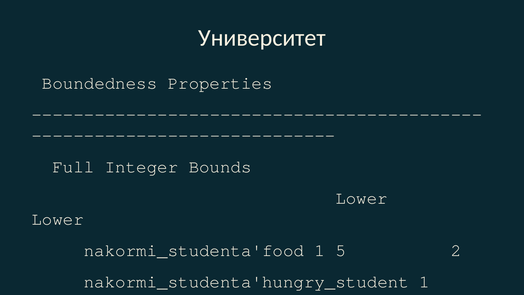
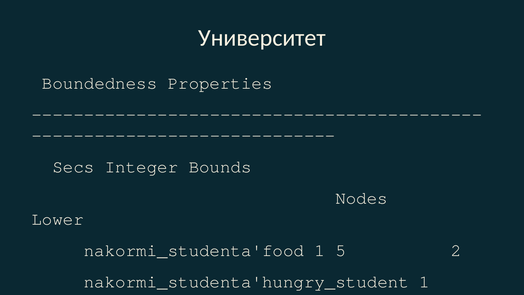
Full: Full -> Secs
Lower at (362, 198): Lower -> Nodes
